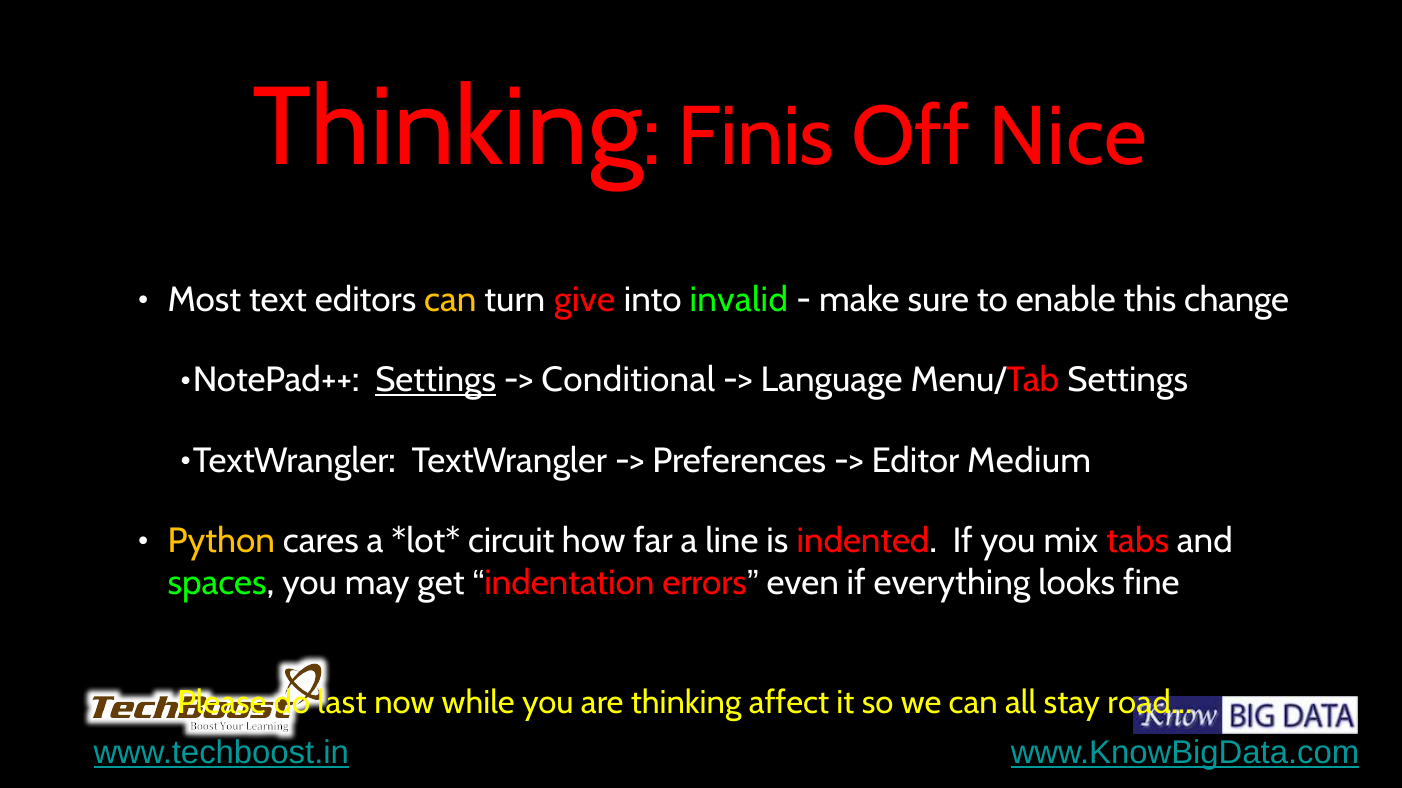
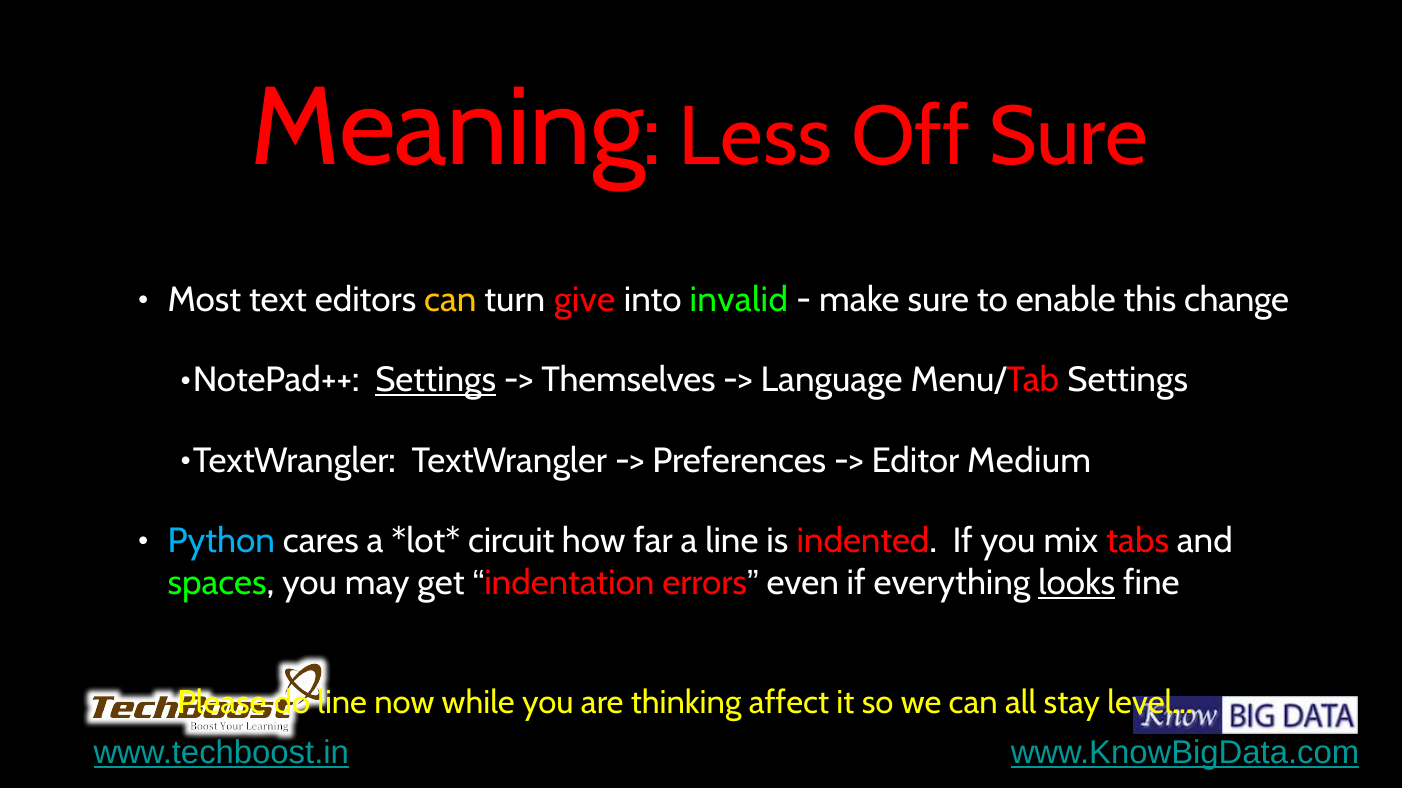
Thinking at (448, 128): Thinking -> Meaning
Finis: Finis -> Less
Off Nice: Nice -> Sure
Conditional: Conditional -> Themselves
Python colour: yellow -> light blue
looks underline: none -> present
do last: last -> line
road: road -> level
